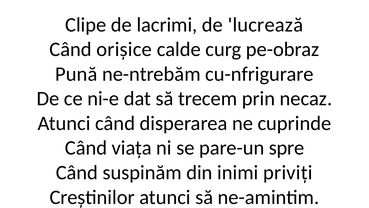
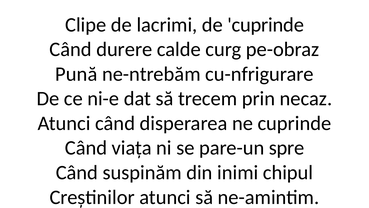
de lucrează: lucrează -> cuprinde
orișice: orișice -> durere
priviți: priviți -> chipul
